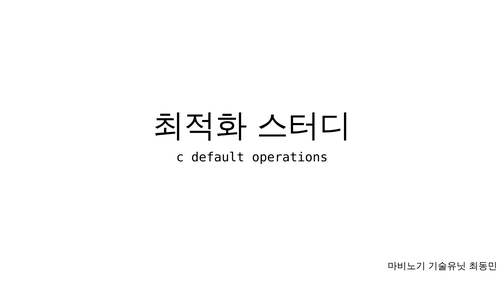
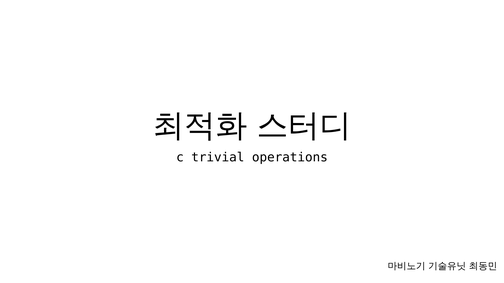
default: default -> trivial
